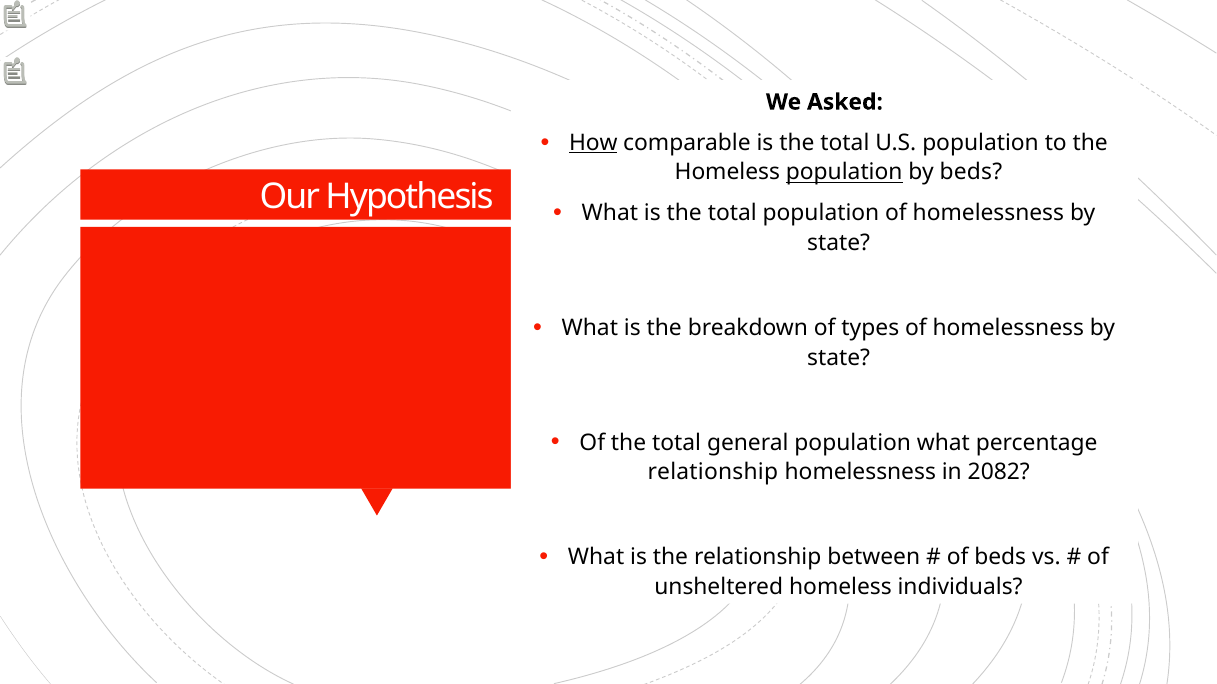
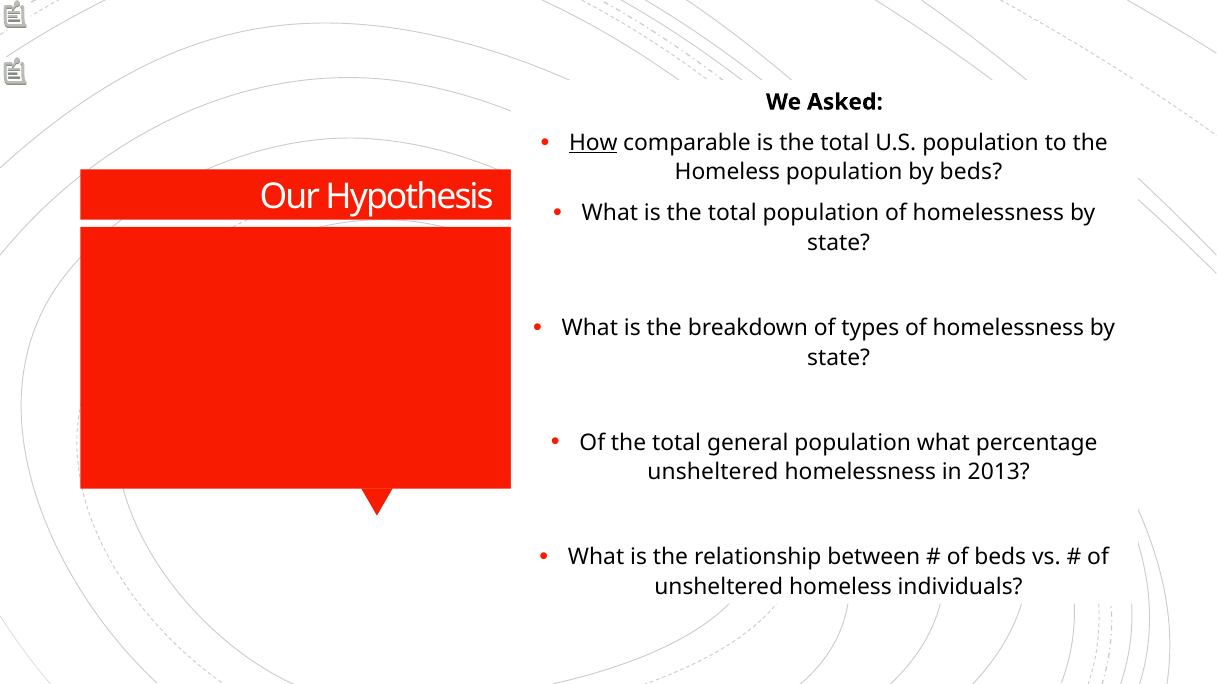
population at (844, 173) underline: present -> none
relationship at (713, 472): relationship -> unsheltered
2082: 2082 -> 2013
